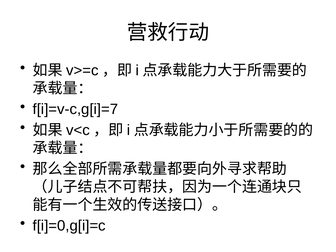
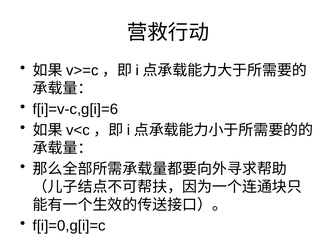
f[i]=v-c,g[i]=7: f[i]=v-c,g[i]=7 -> f[i]=v-c,g[i]=6
